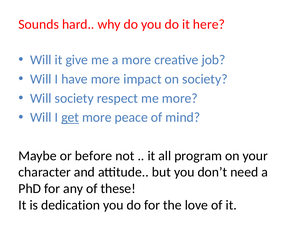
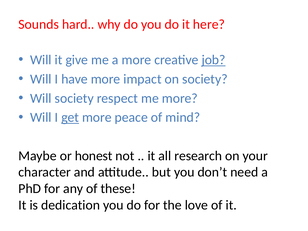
job underline: none -> present
before: before -> honest
program: program -> research
